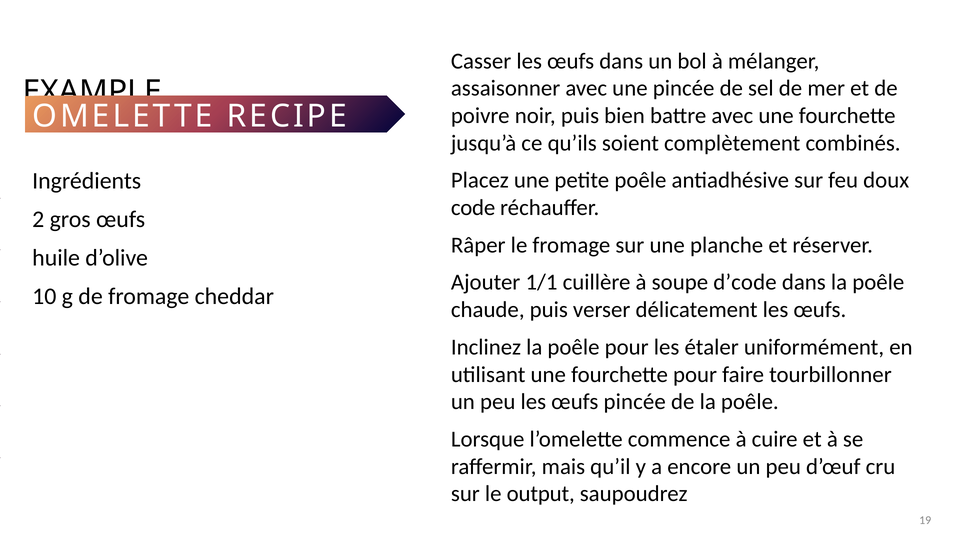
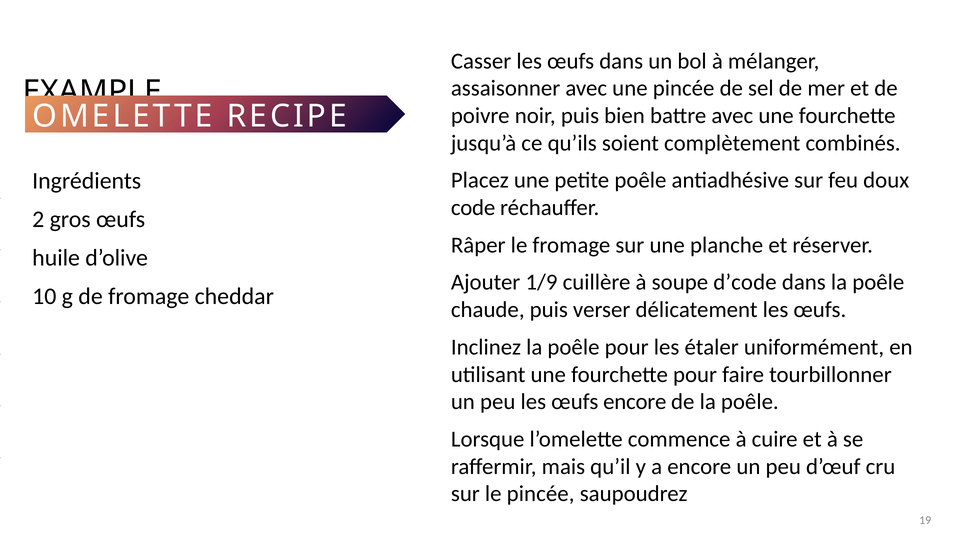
1/1: 1/1 -> 1/9
œufs pincée: pincée -> encore
le output: output -> pincée
